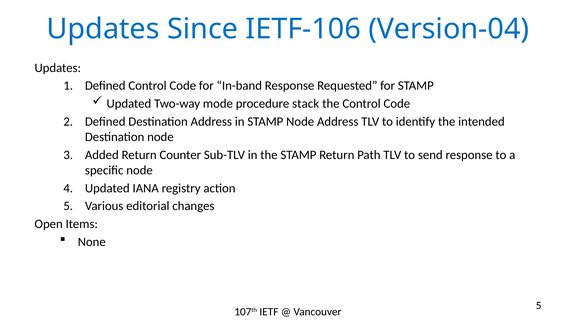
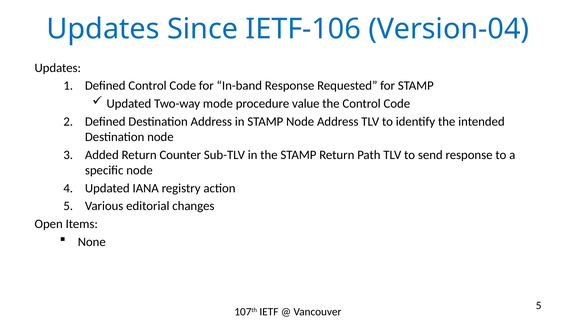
stack: stack -> value
